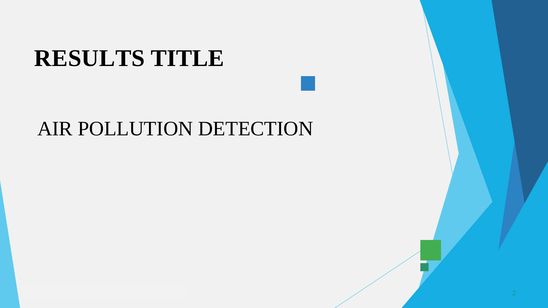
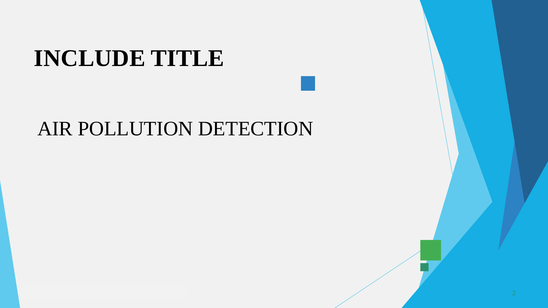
RESULTS: RESULTS -> INCLUDE
